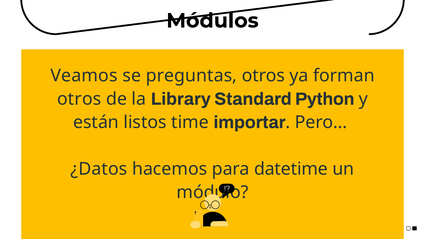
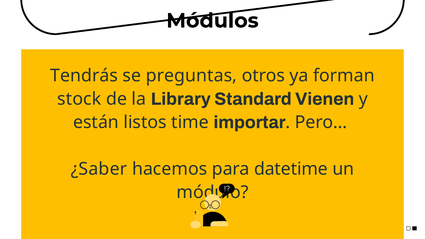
Veamos: Veamos -> Tendrás
otros at (79, 99): otros -> stock
Python: Python -> Vienen
¿Datos: ¿Datos -> ¿Saber
